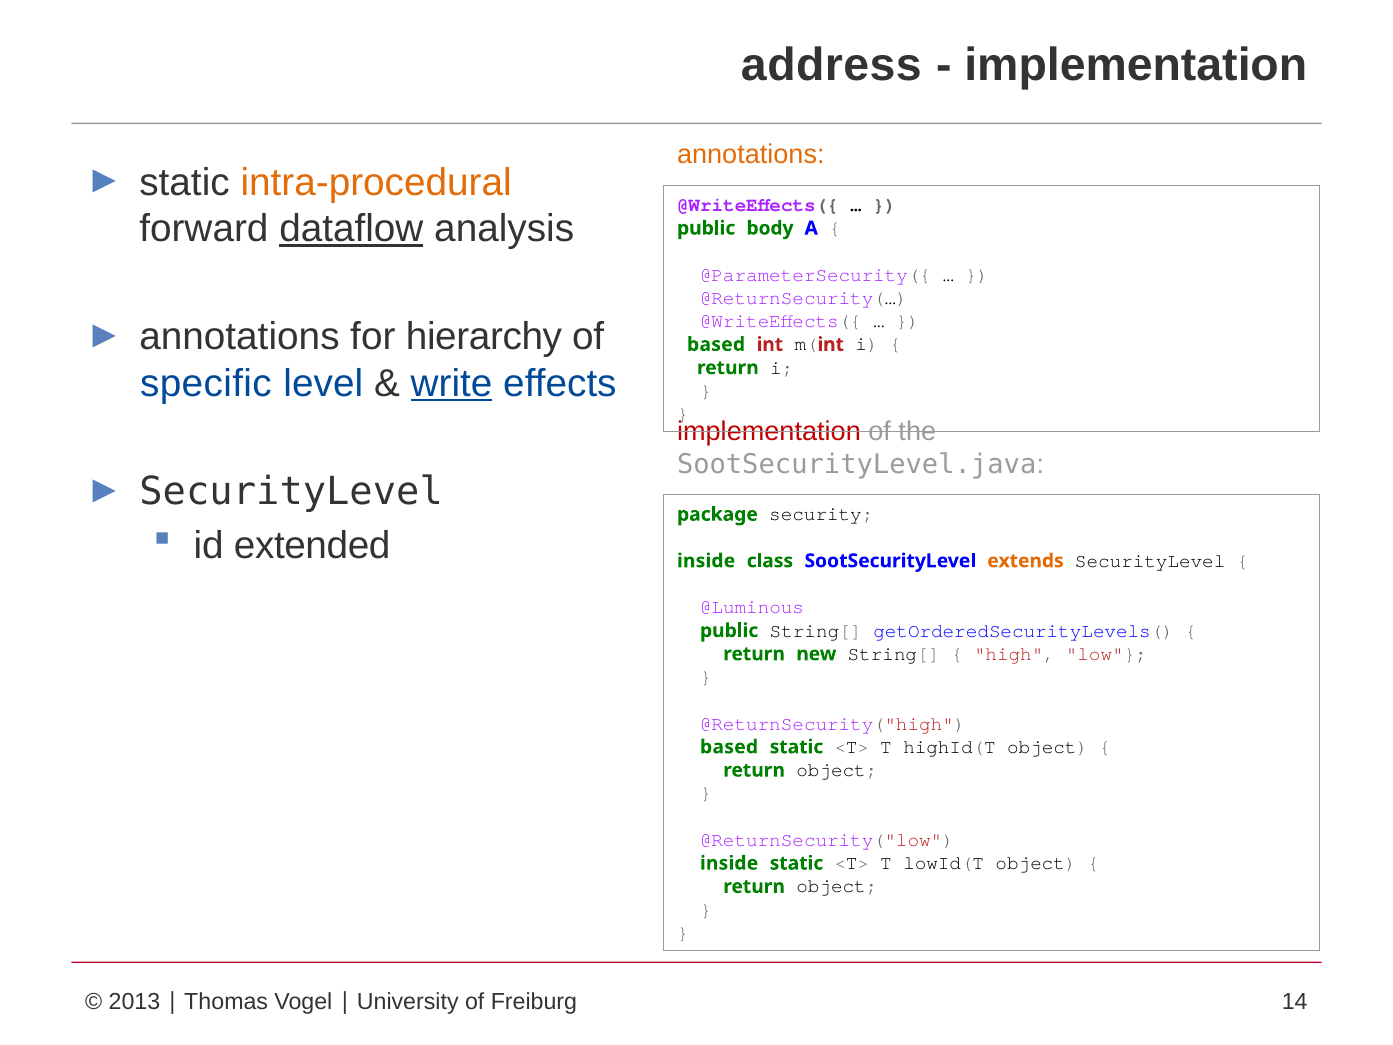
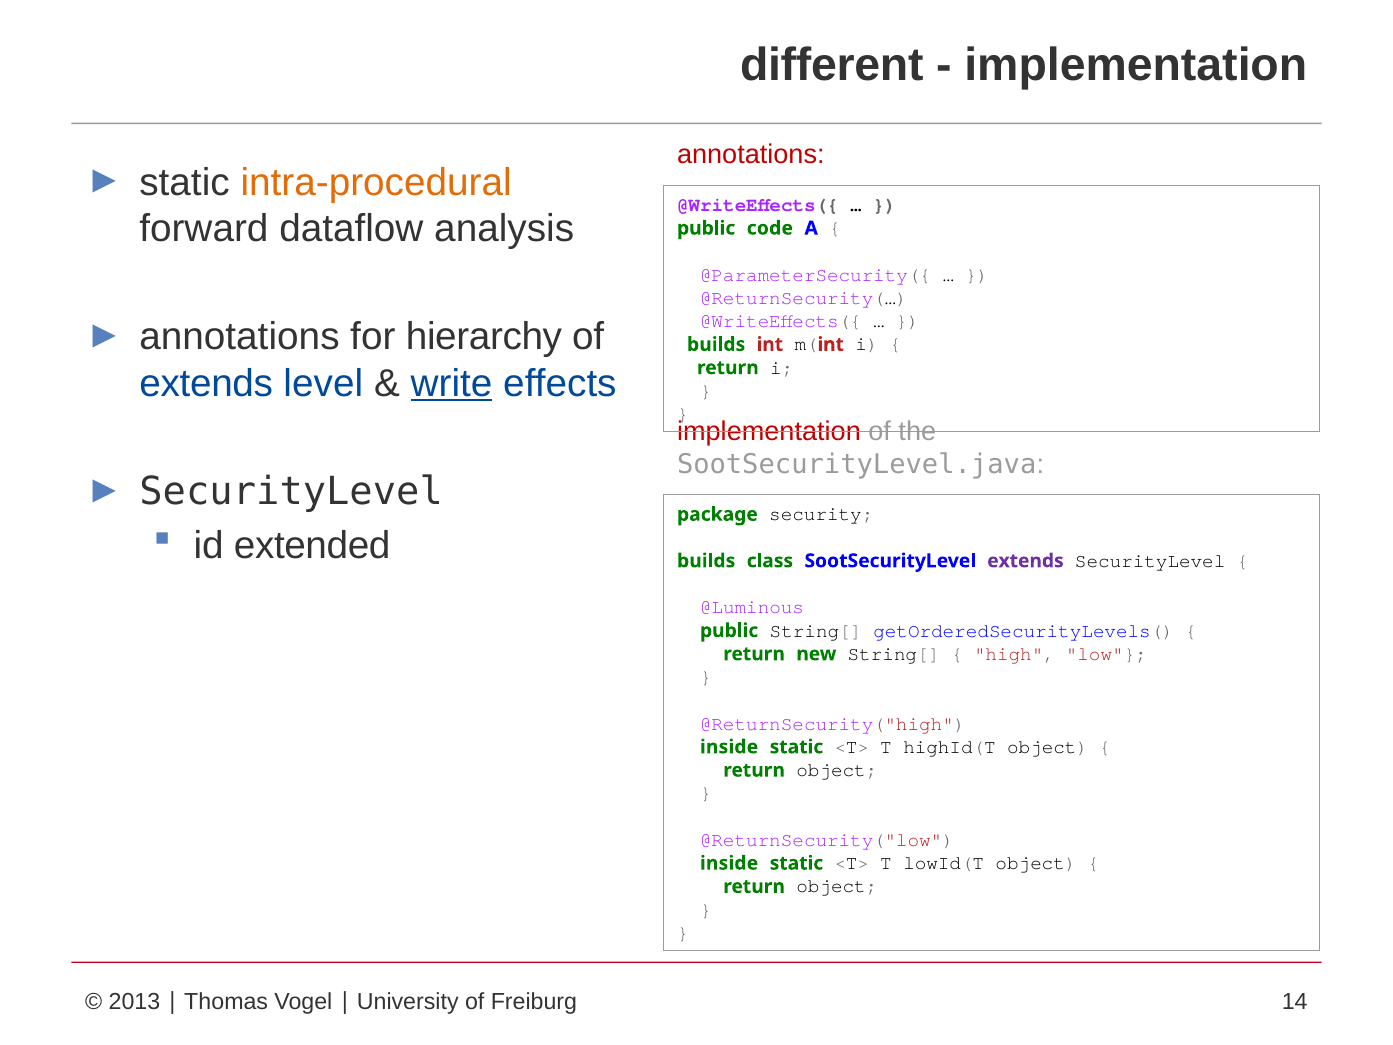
address: address -> different
annotations at (751, 155) colour: orange -> red
dataflow underline: present -> none
body: body -> code
based at (716, 344): based -> builds
specific at (206, 384): specific -> extends
inside at (706, 561): inside -> builds
extends at (1025, 561) colour: orange -> purple
based at (729, 747): based -> inside
